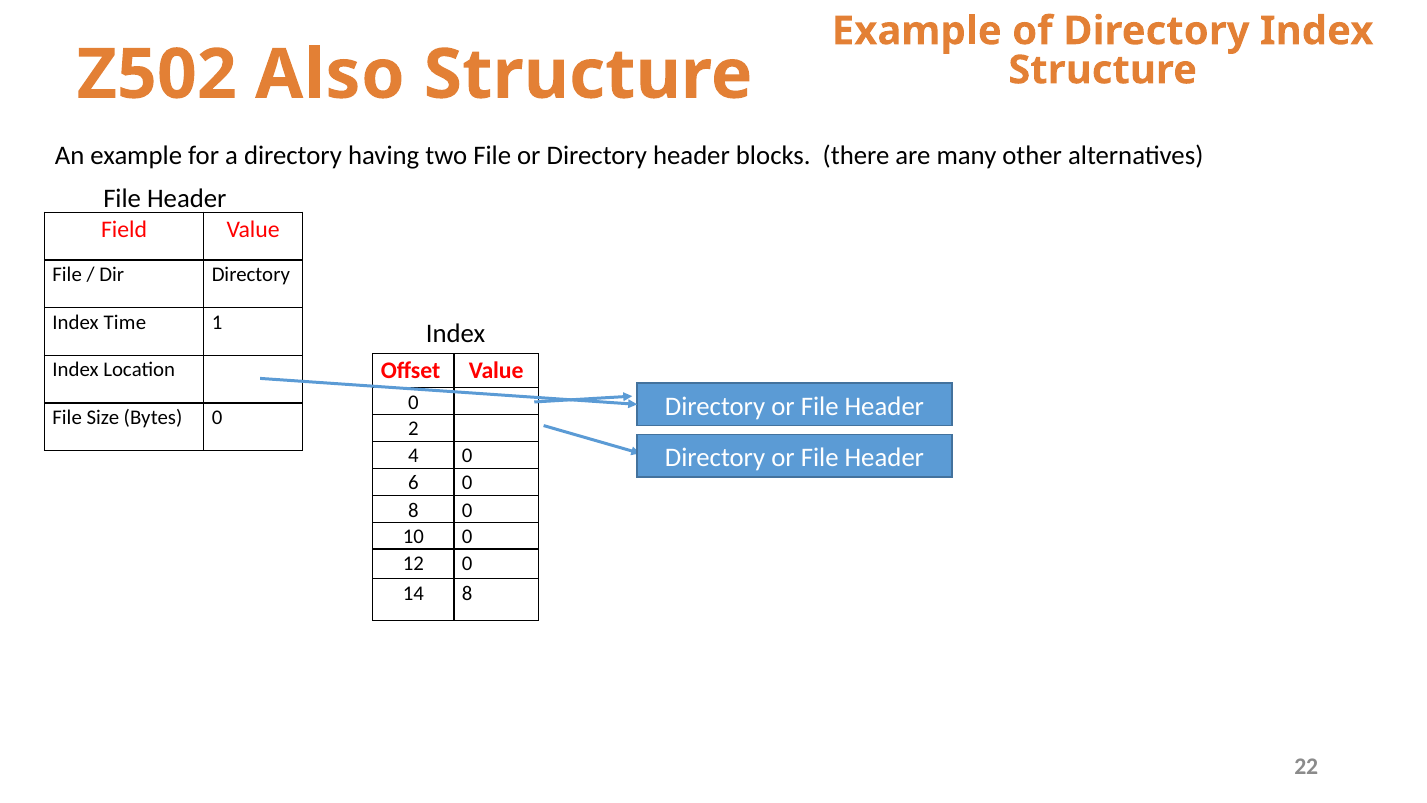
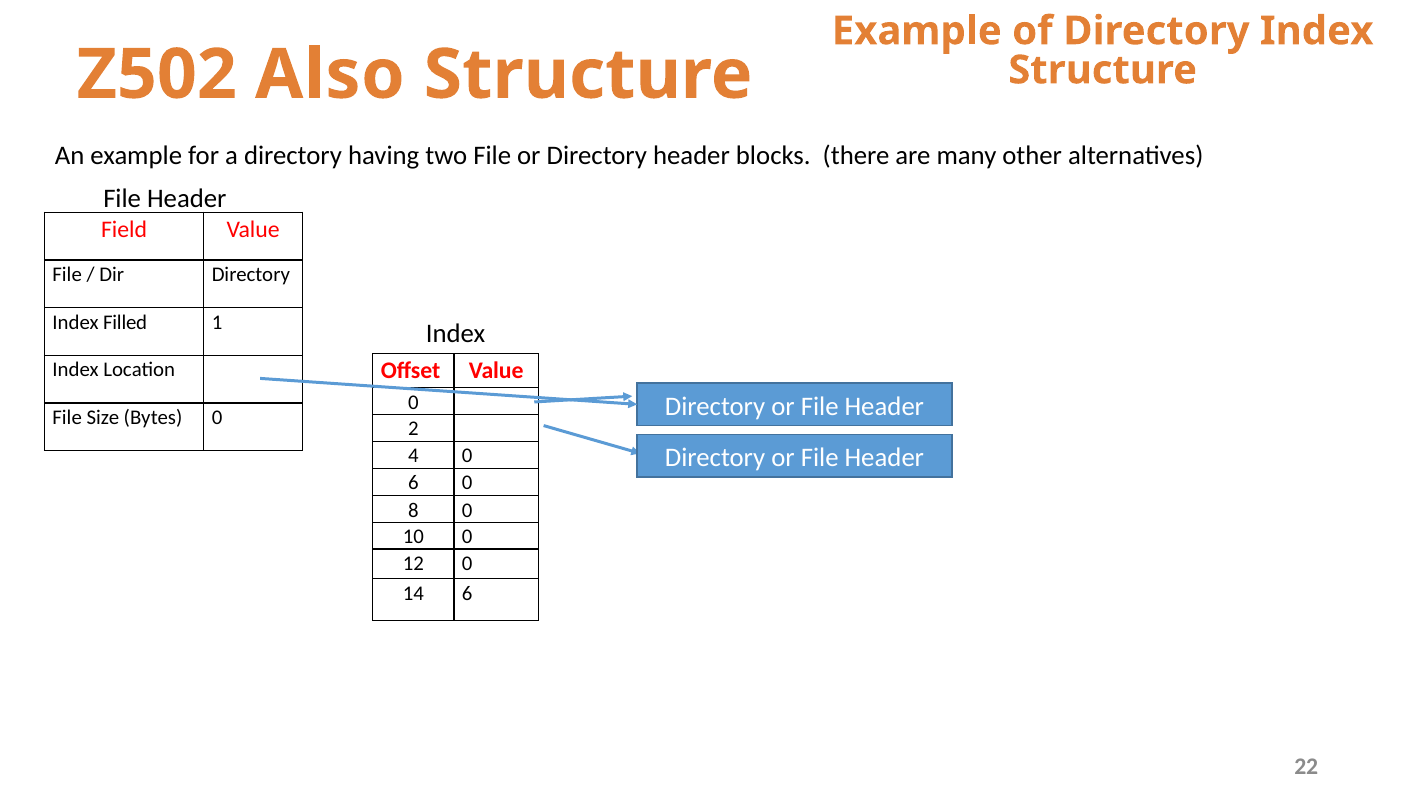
Time: Time -> Filled
14 8: 8 -> 6
